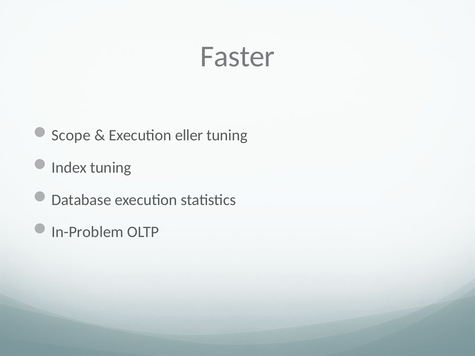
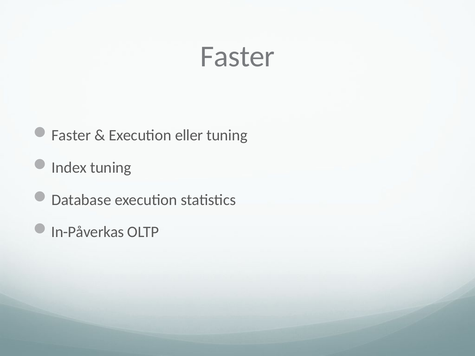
Scope at (71, 136): Scope -> Faster
In-Problem: In-Problem -> In-Påverkas
